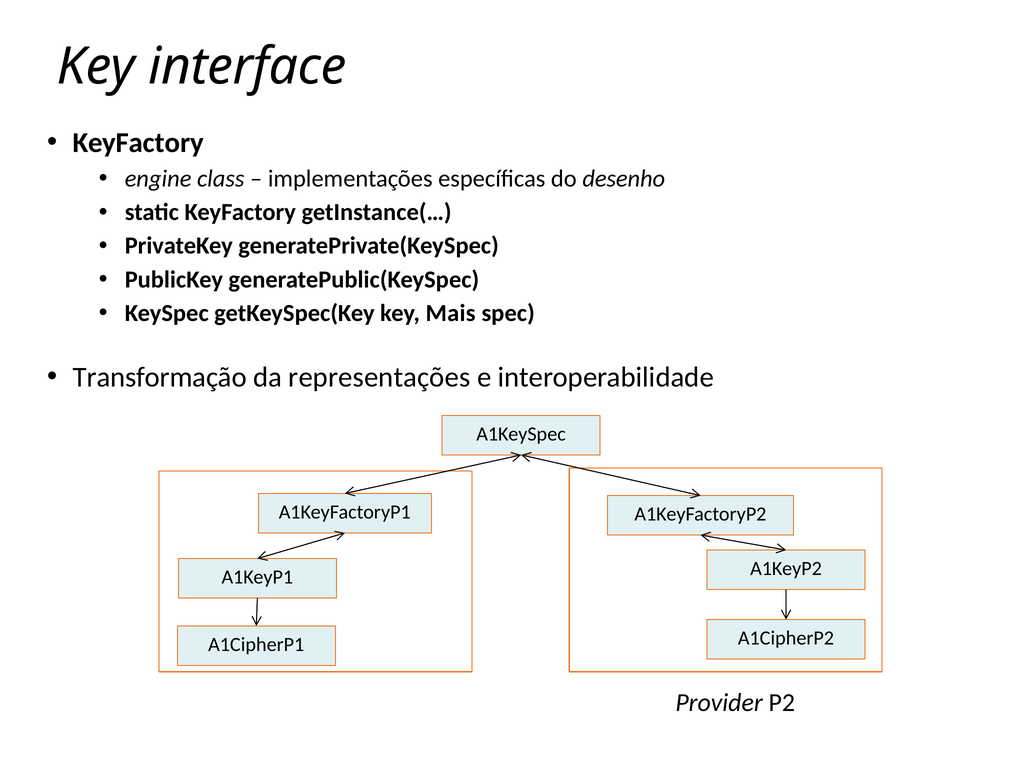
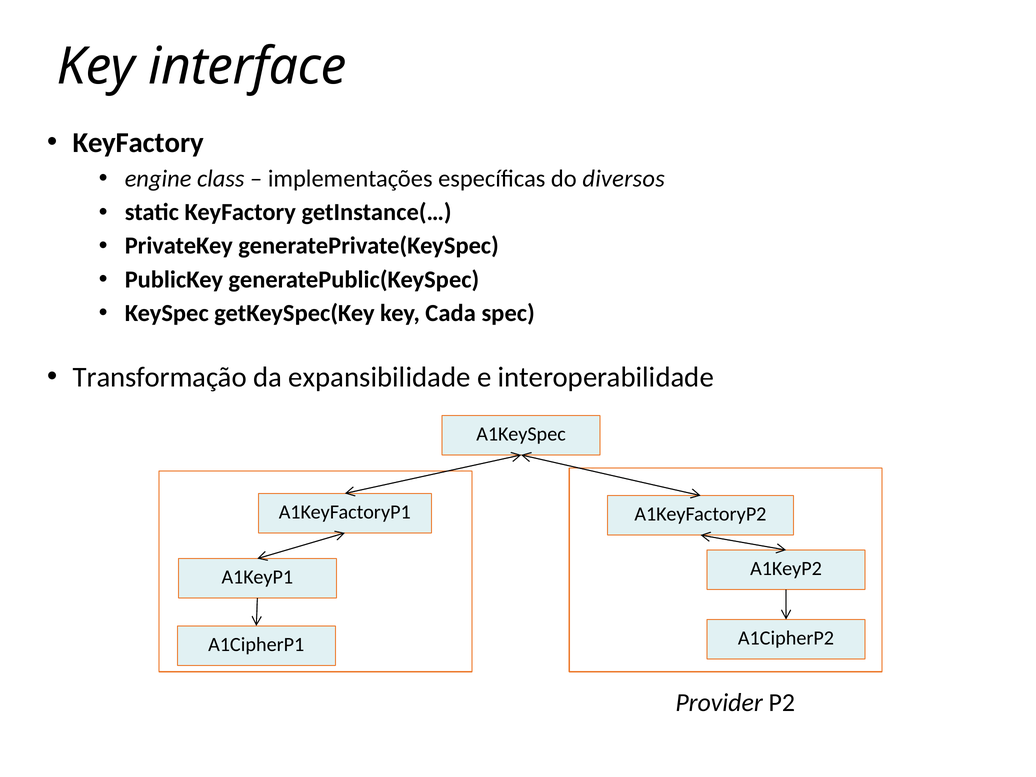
desenho: desenho -> diversos
Mais: Mais -> Cada
representações: representações -> expansibilidade
